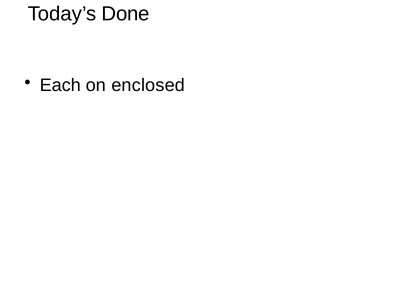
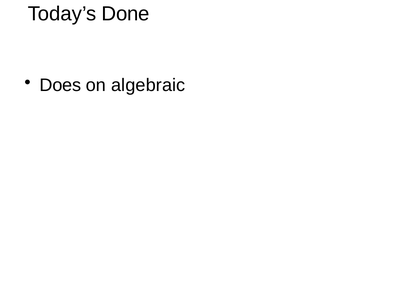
Each: Each -> Does
enclosed: enclosed -> algebraic
